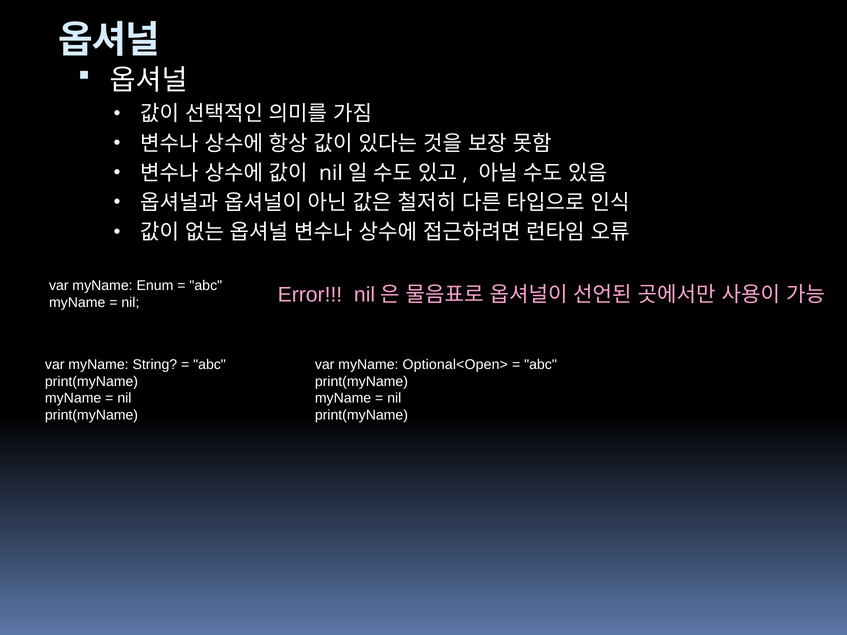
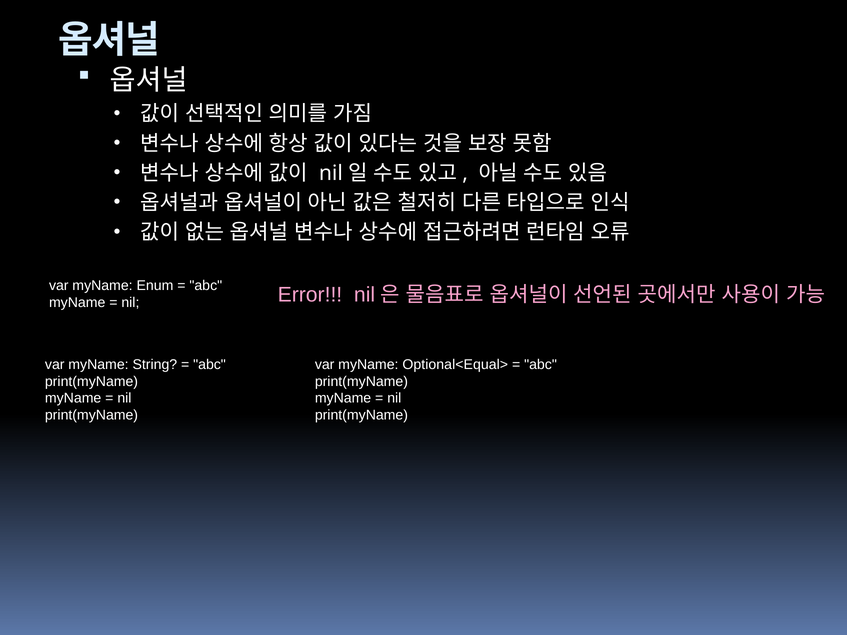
Optional<Open>: Optional<Open> -> Optional<Equal>
